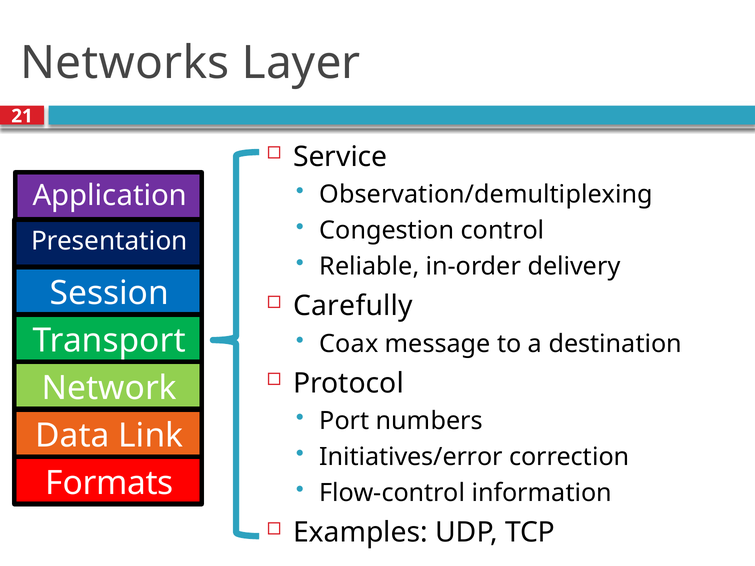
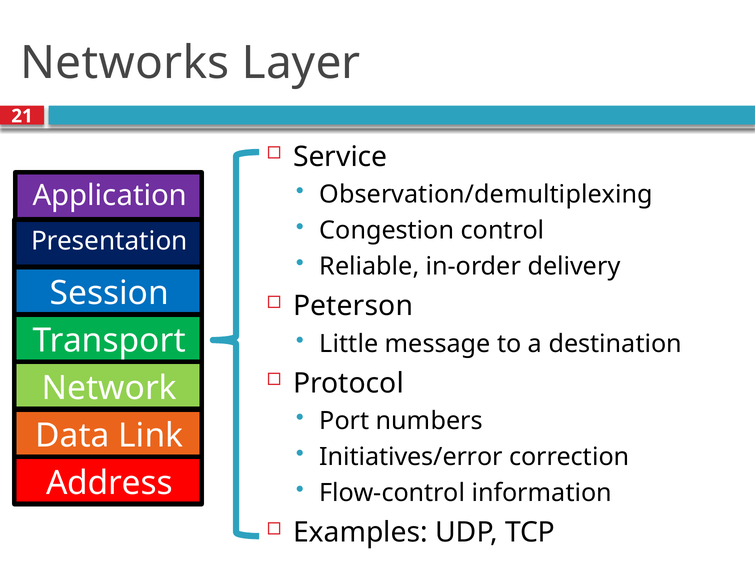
Carefully: Carefully -> Peterson
Coax: Coax -> Little
Formats: Formats -> Address
